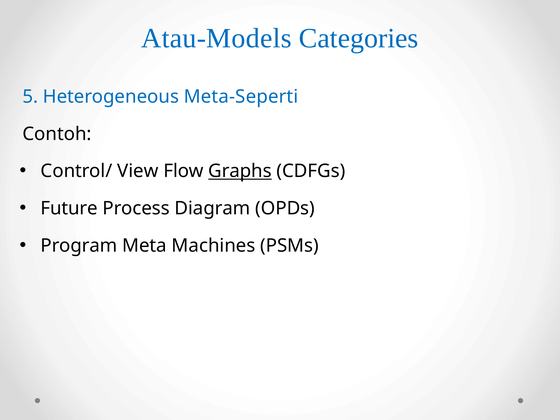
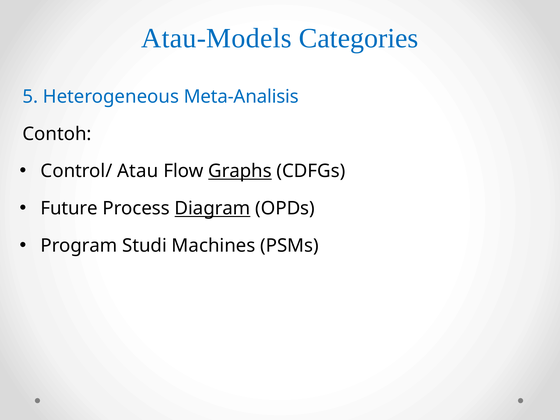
Meta-Seperti: Meta-Seperti -> Meta-Analisis
View: View -> Atau
Diagram underline: none -> present
Meta: Meta -> Studi
